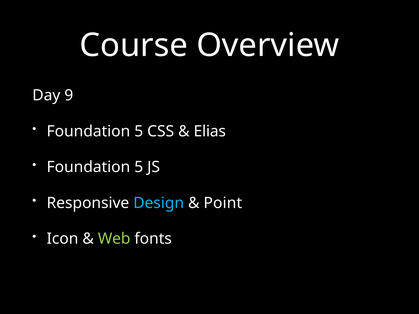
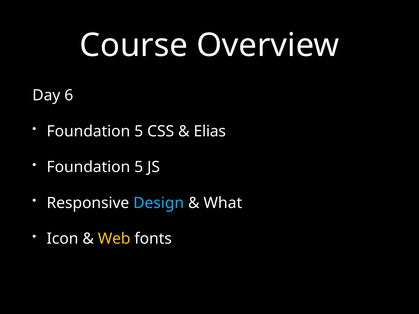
9: 9 -> 6
Point: Point -> What
Web colour: light green -> yellow
